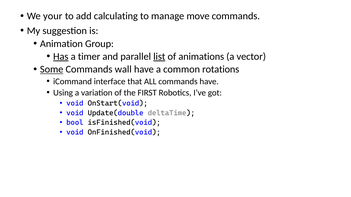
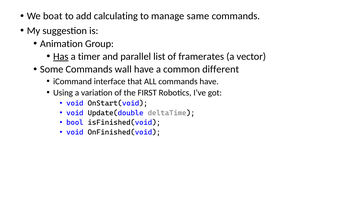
your: your -> boat
move: move -> same
list underline: present -> none
animations: animations -> framerates
Some underline: present -> none
rotations: rotations -> different
